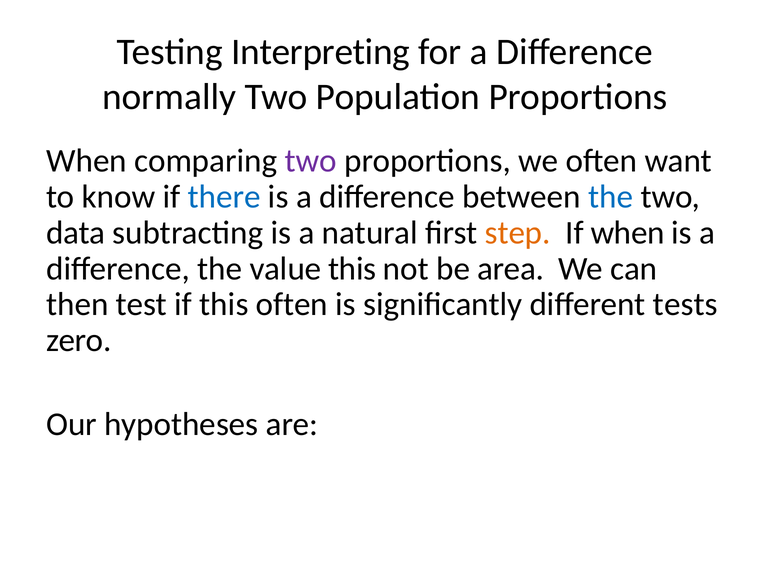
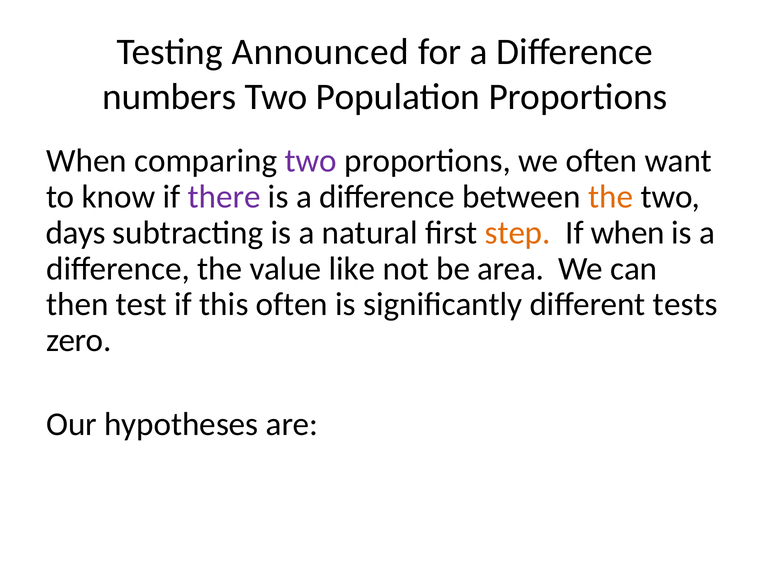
Interpreting: Interpreting -> Announced
normally: normally -> numbers
there colour: blue -> purple
the at (611, 197) colour: blue -> orange
data: data -> days
value this: this -> like
